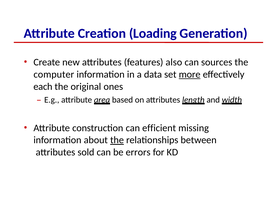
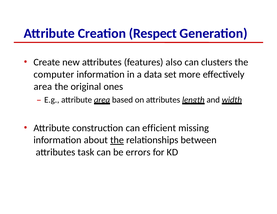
Loading: Loading -> Respect
sources: sources -> clusters
more underline: present -> none
each at (43, 87): each -> area
sold: sold -> task
